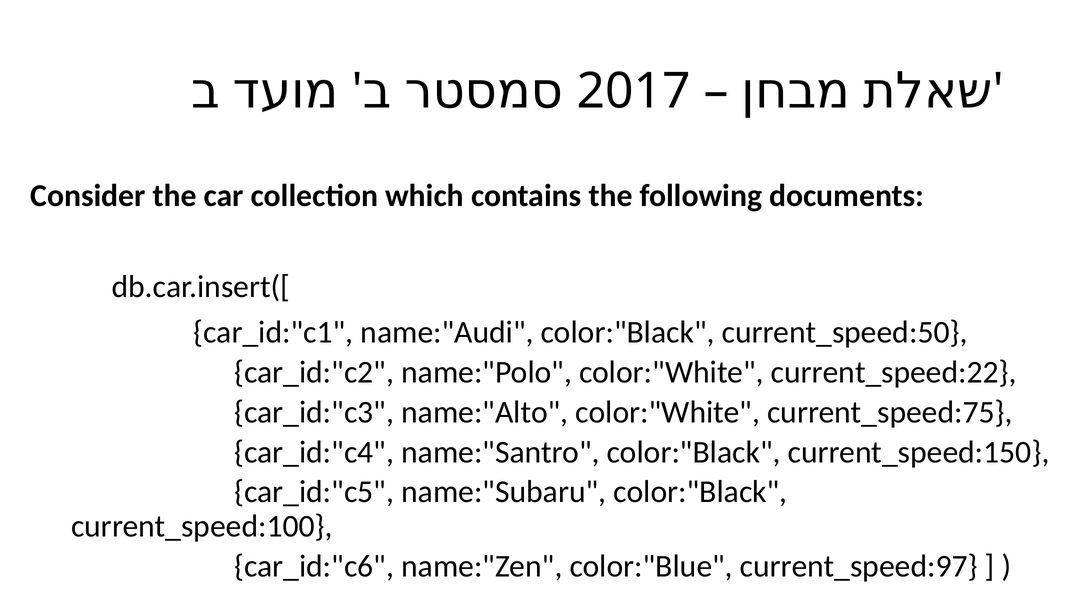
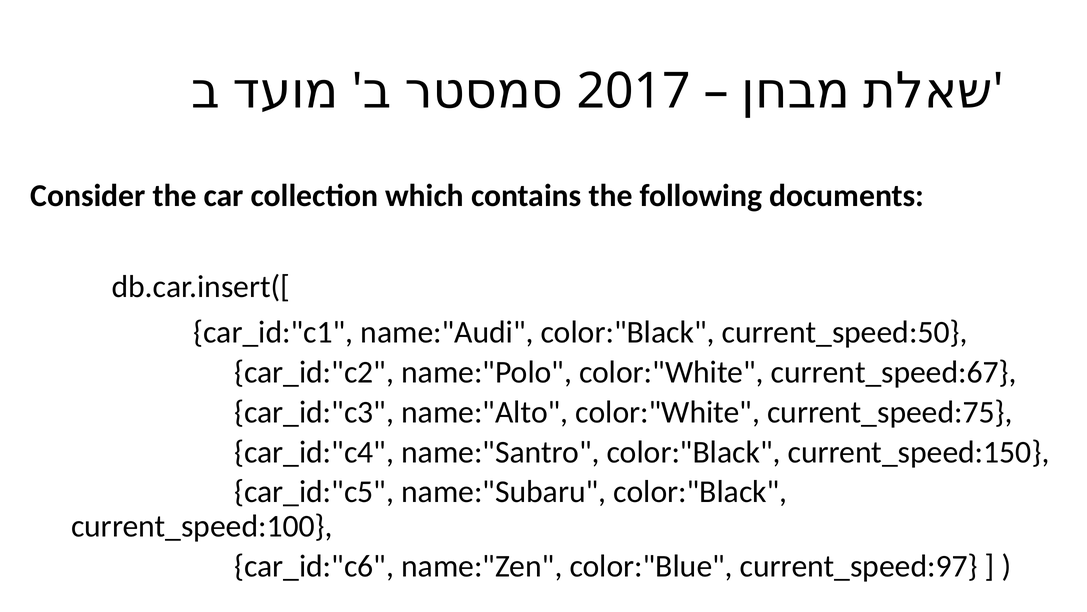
current_speed:22: current_speed:22 -> current_speed:67
